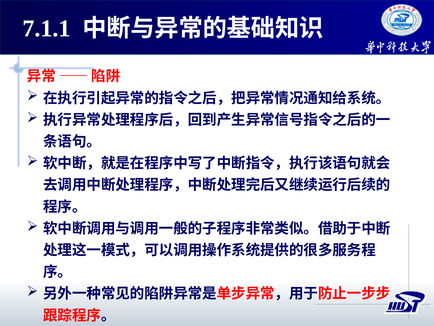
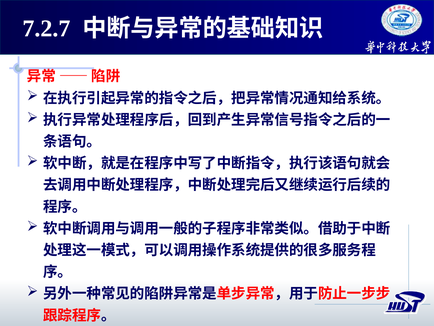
7.1.1: 7.1.1 -> 7.2.7
